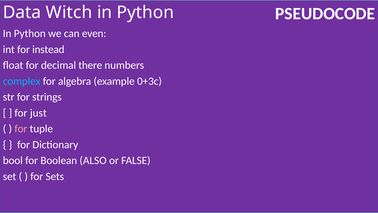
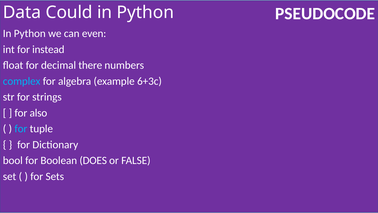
Witch: Witch -> Could
0+3c: 0+3c -> 6+3c
just: just -> also
for at (21, 129) colour: pink -> light blue
ALSO: ALSO -> DOES
